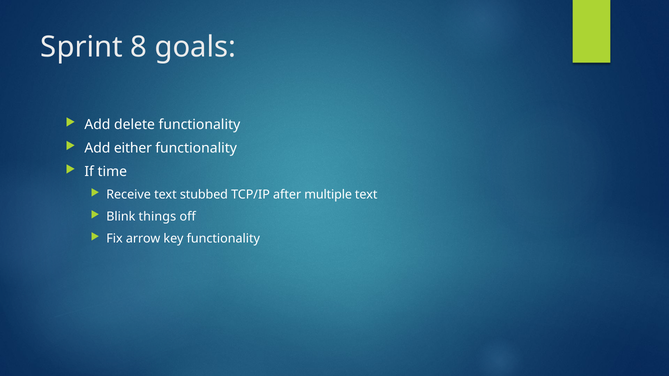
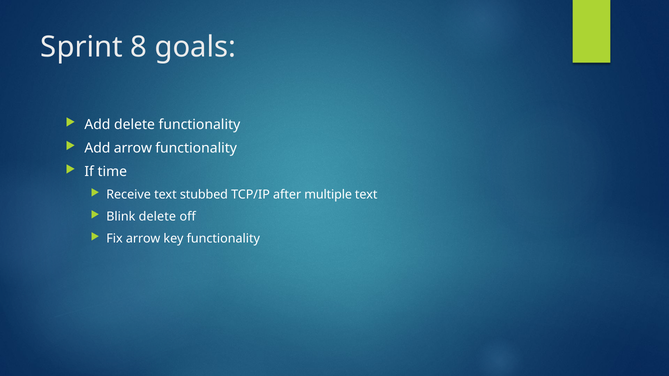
Add either: either -> arrow
Blink things: things -> delete
